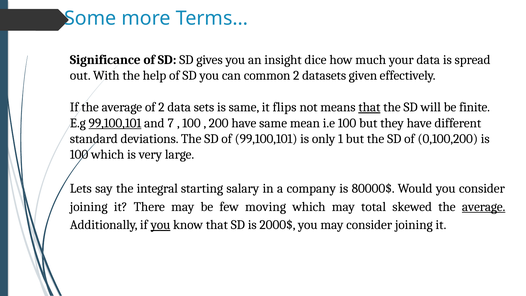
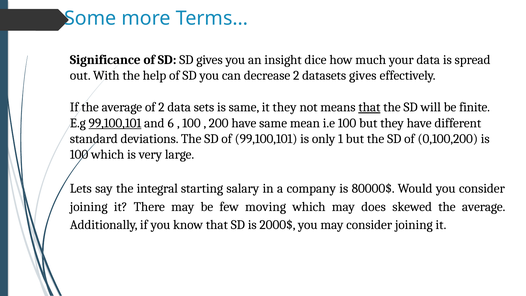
common: common -> decrease
datasets given: given -> gives
it flips: flips -> they
7: 7 -> 6
total: total -> does
average at (484, 207) underline: present -> none
you at (160, 225) underline: present -> none
